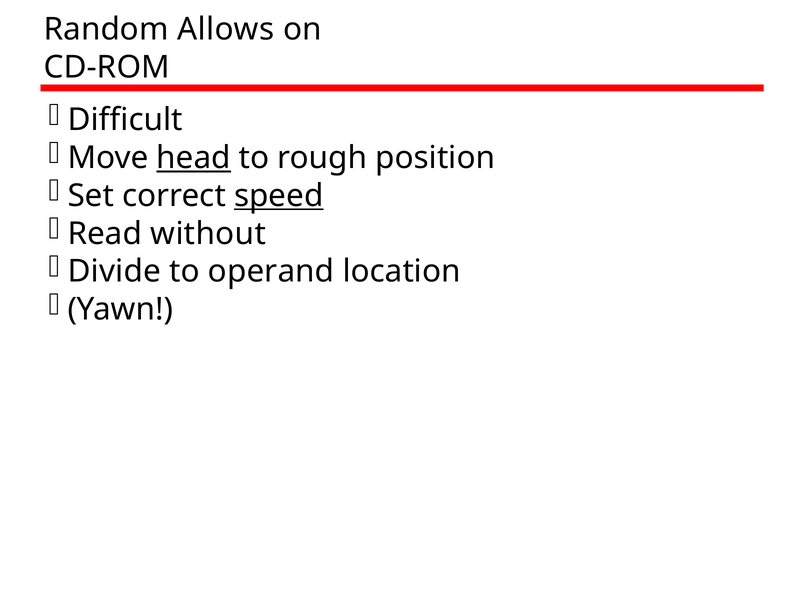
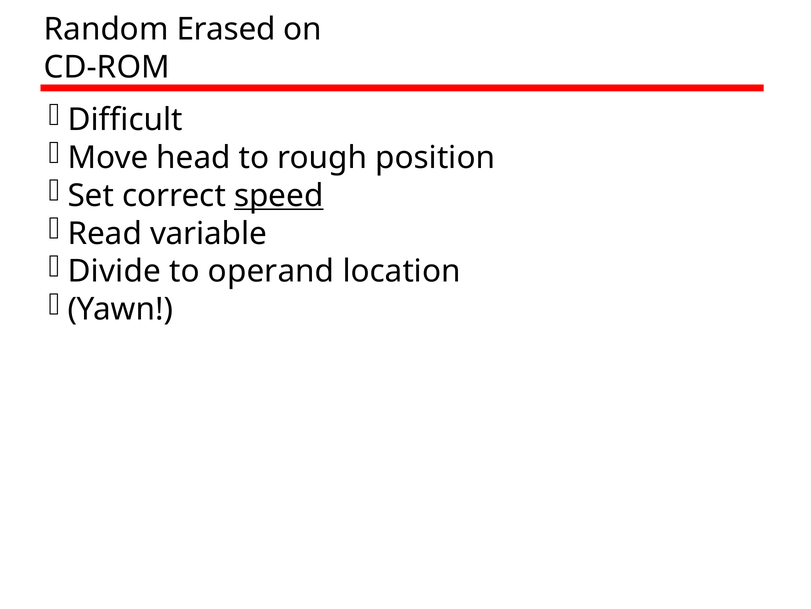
Allows: Allows -> Erased
head underline: present -> none
without: without -> variable
